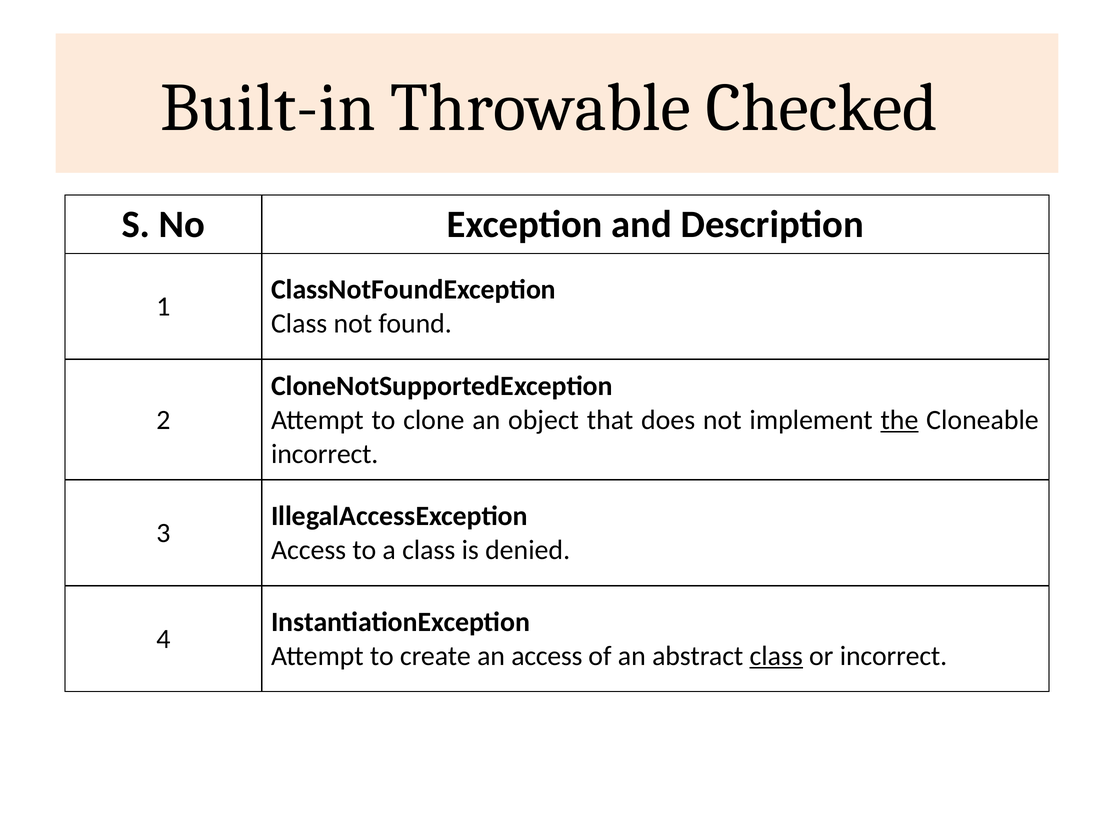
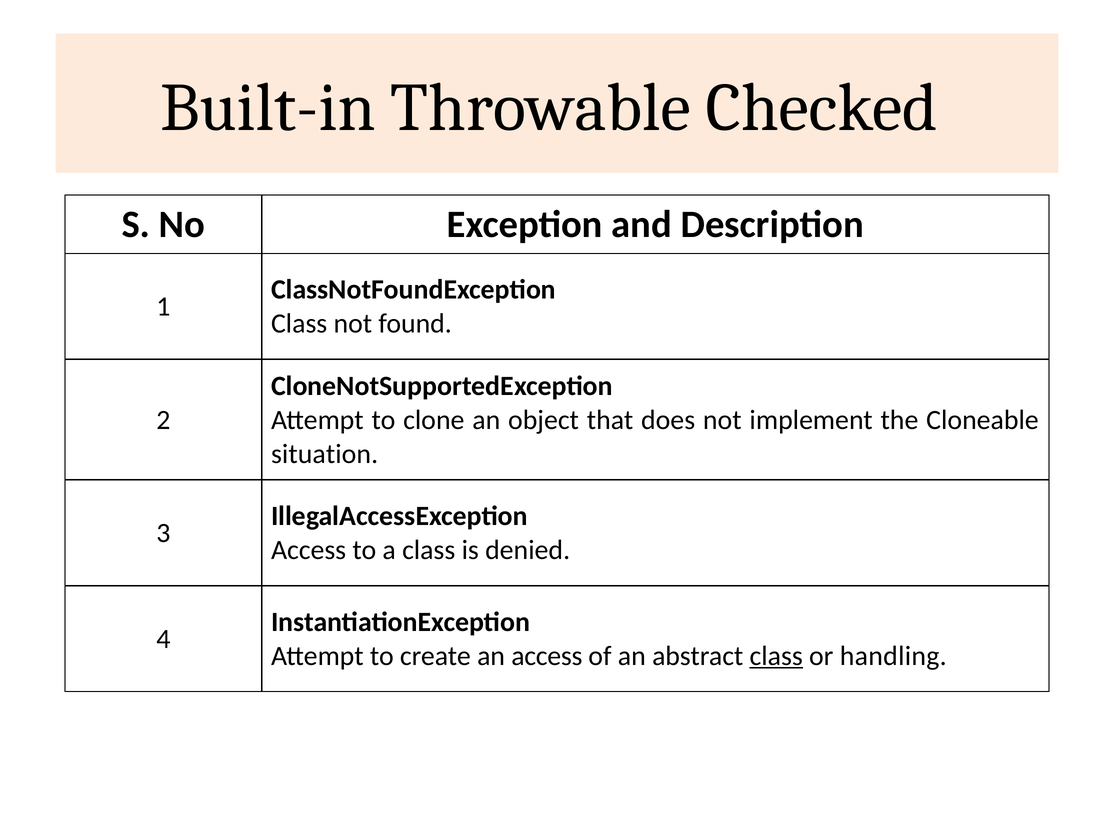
the underline: present -> none
incorrect at (325, 454): incorrect -> situation
or incorrect: incorrect -> handling
